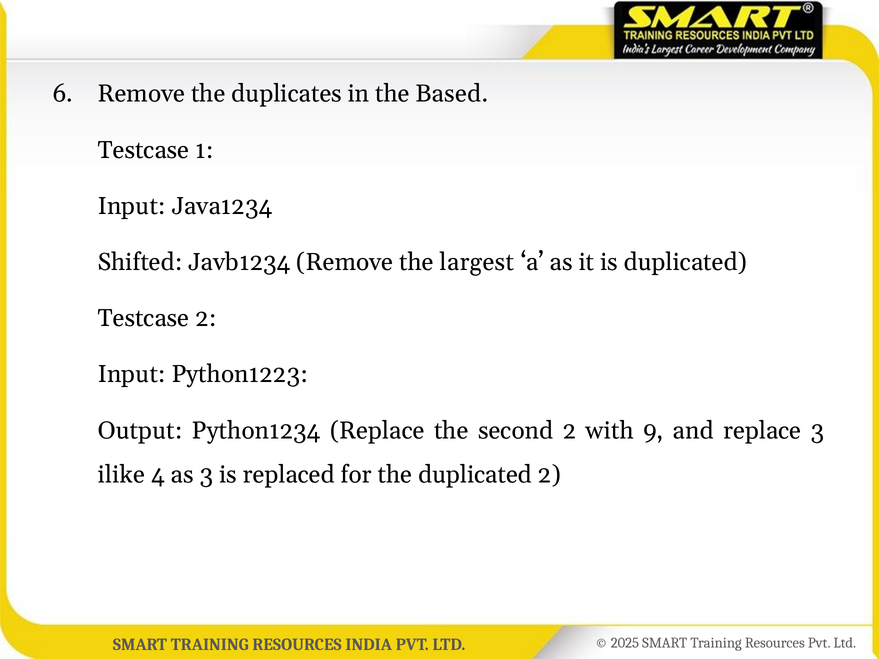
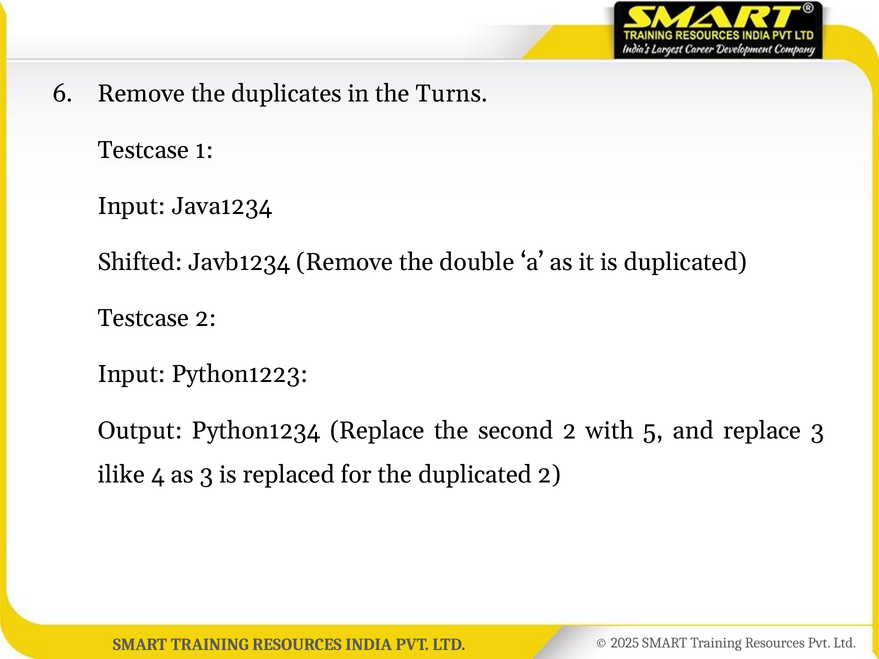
Based: Based -> Turns
largest: largest -> double
9: 9 -> 5
